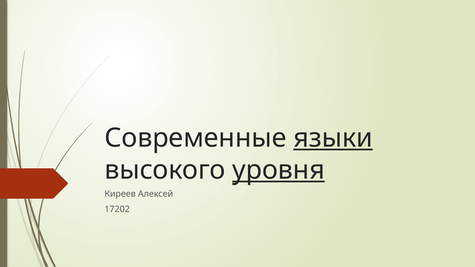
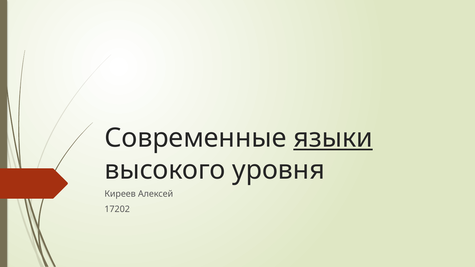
уровня underline: present -> none
